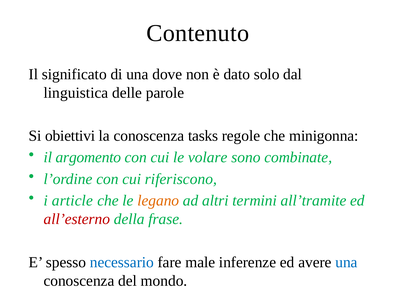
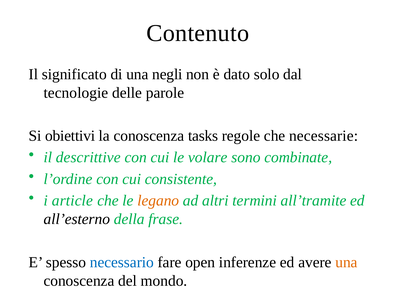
dove: dove -> negli
linguistica: linguistica -> tecnologie
minigonna: minigonna -> necessarie
argomento: argomento -> descrittive
riferiscono: riferiscono -> consistente
all’esterno colour: red -> black
male: male -> open
una at (346, 262) colour: blue -> orange
